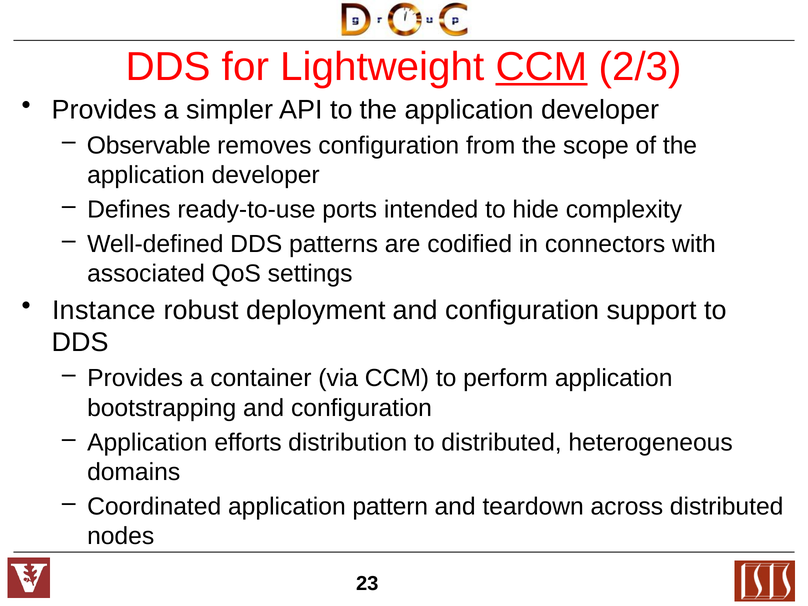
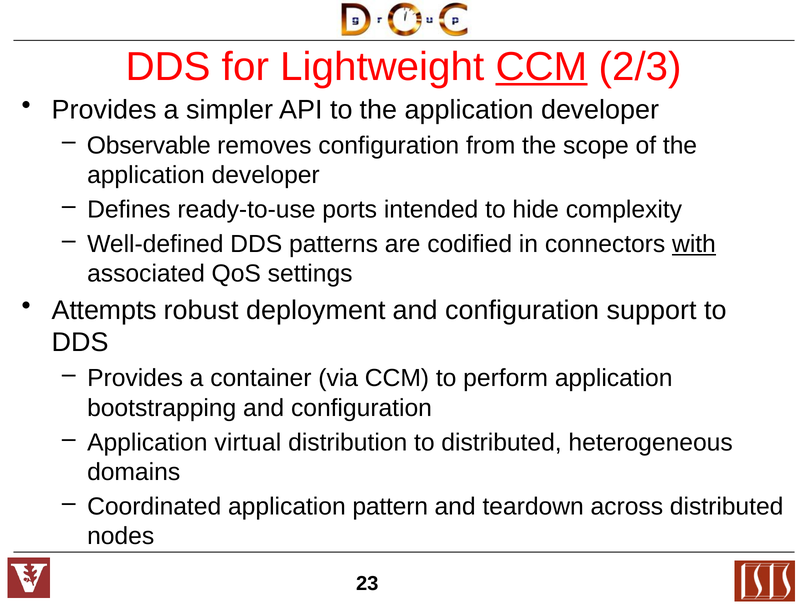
with underline: none -> present
Instance: Instance -> Attempts
efforts: efforts -> virtual
